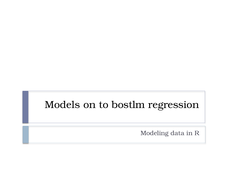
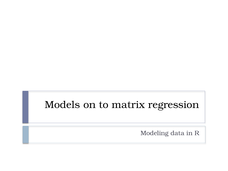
bostlm: bostlm -> matrix
